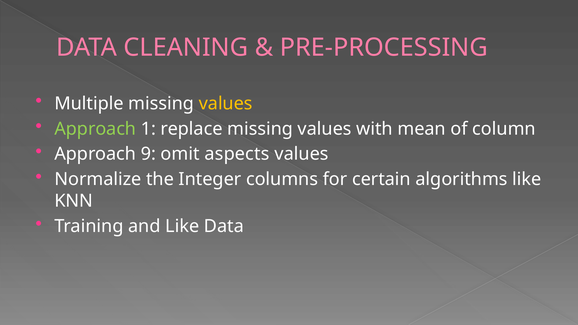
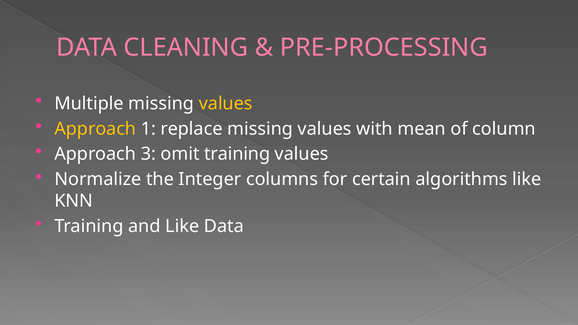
Approach at (95, 129) colour: light green -> yellow
9: 9 -> 3
omit aspects: aspects -> training
